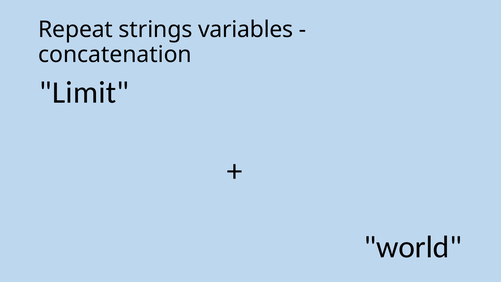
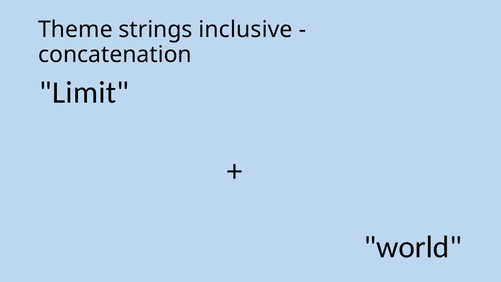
Repeat: Repeat -> Theme
variables: variables -> inclusive
